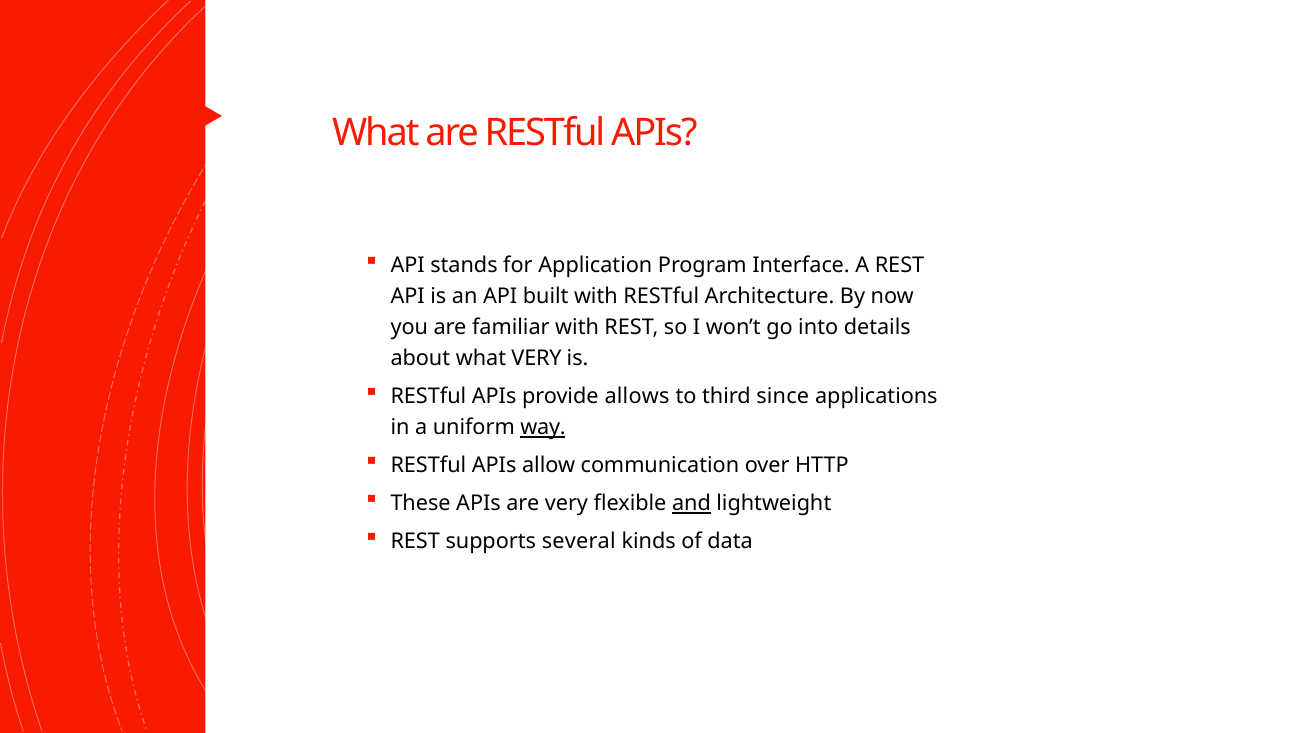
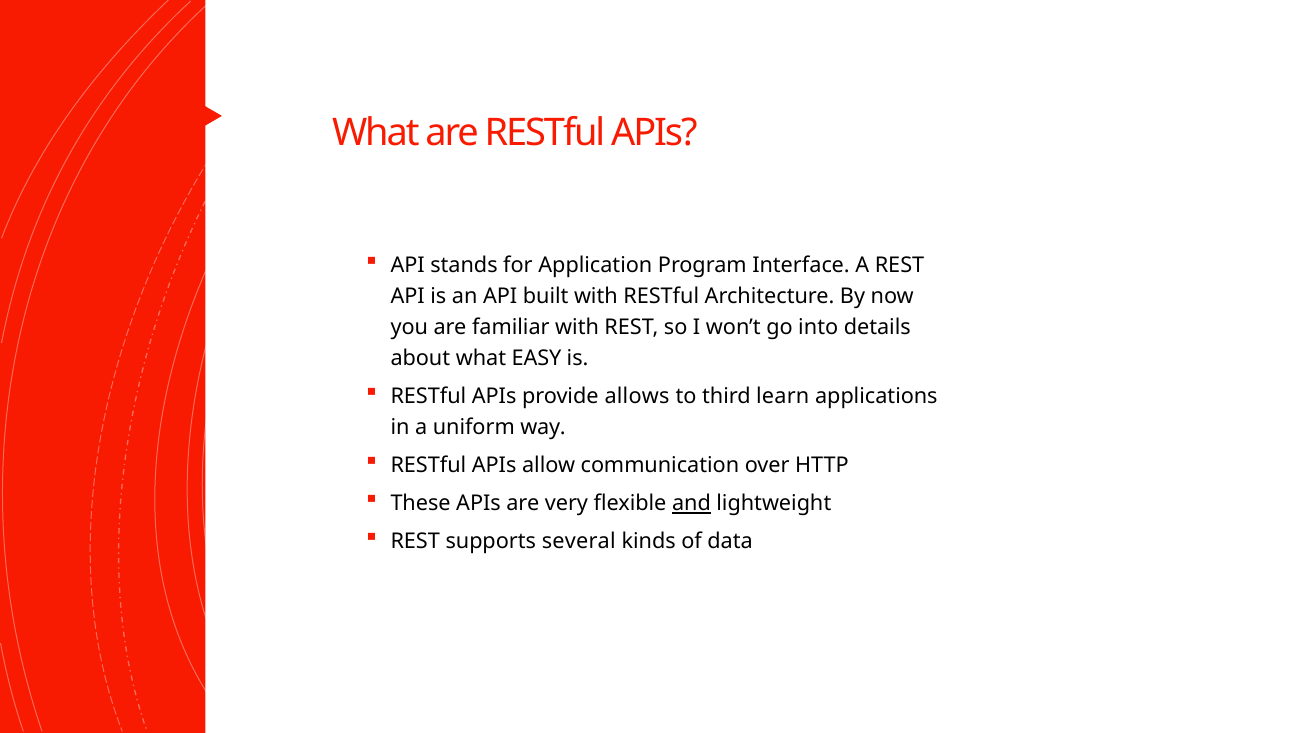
what VERY: VERY -> EASY
since: since -> learn
way underline: present -> none
